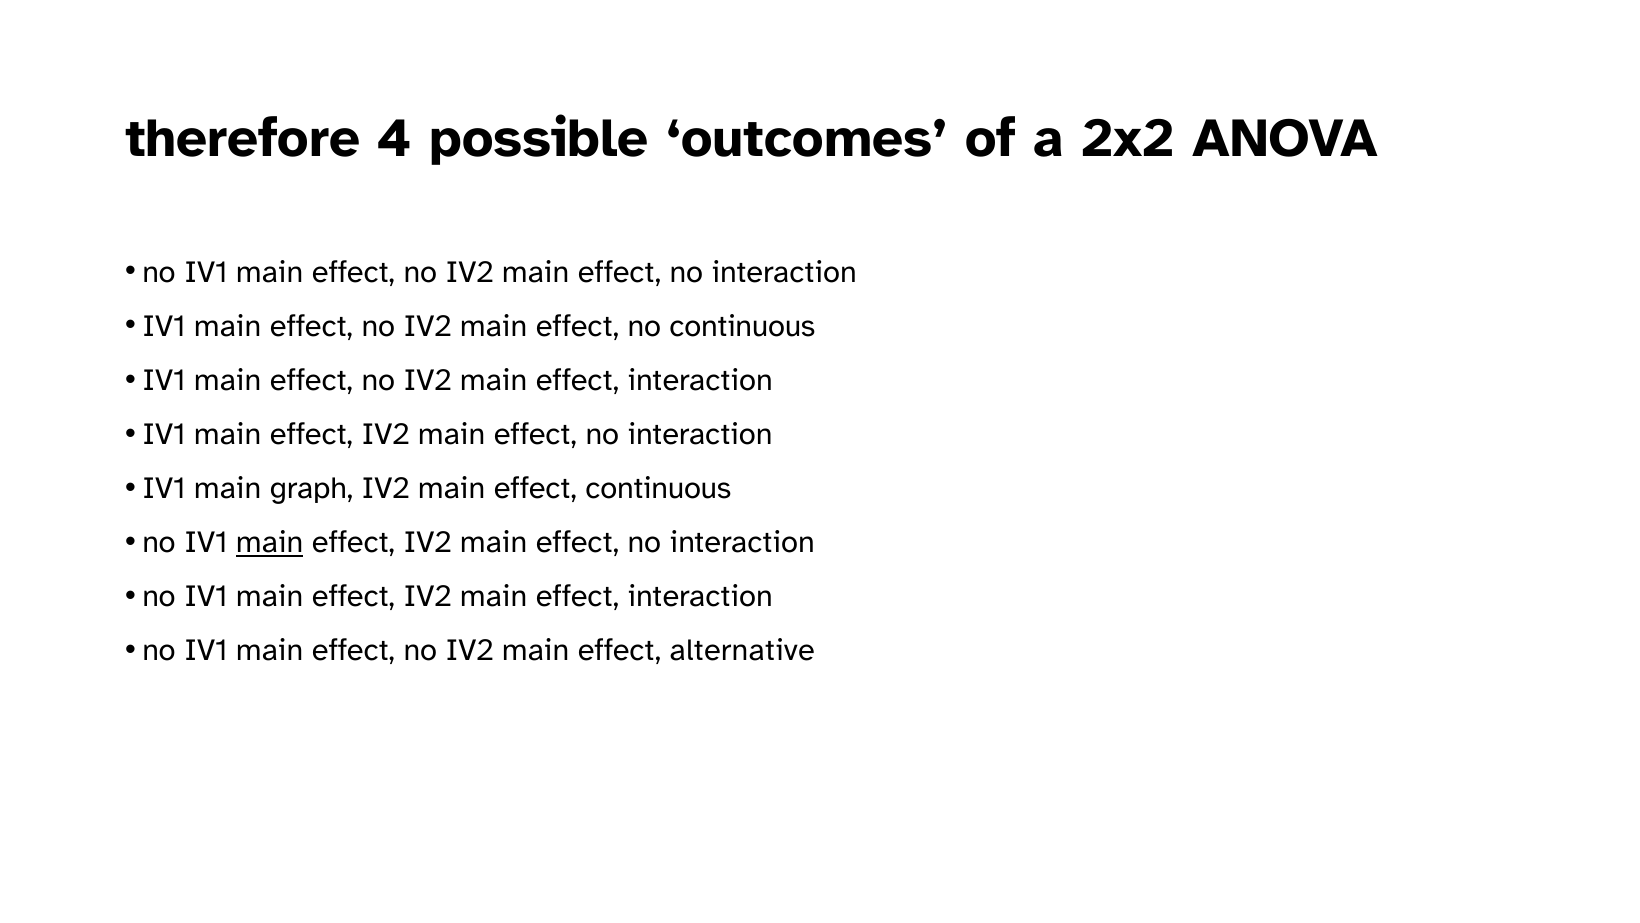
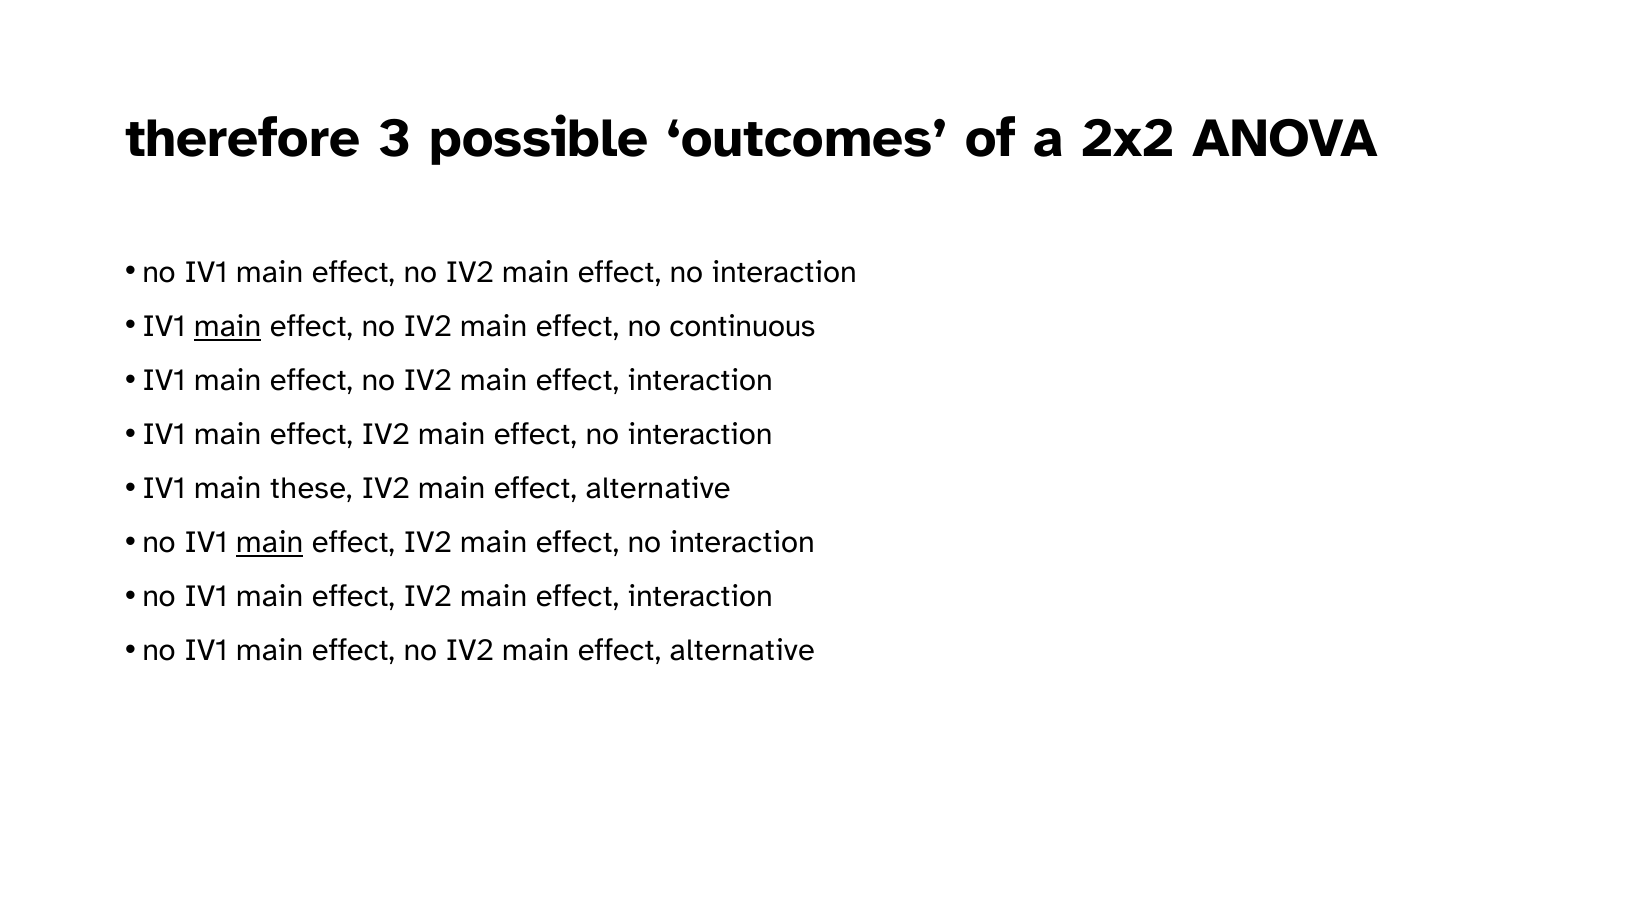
4: 4 -> 3
main at (228, 326) underline: none -> present
graph: graph -> these
continuous at (658, 488): continuous -> alternative
